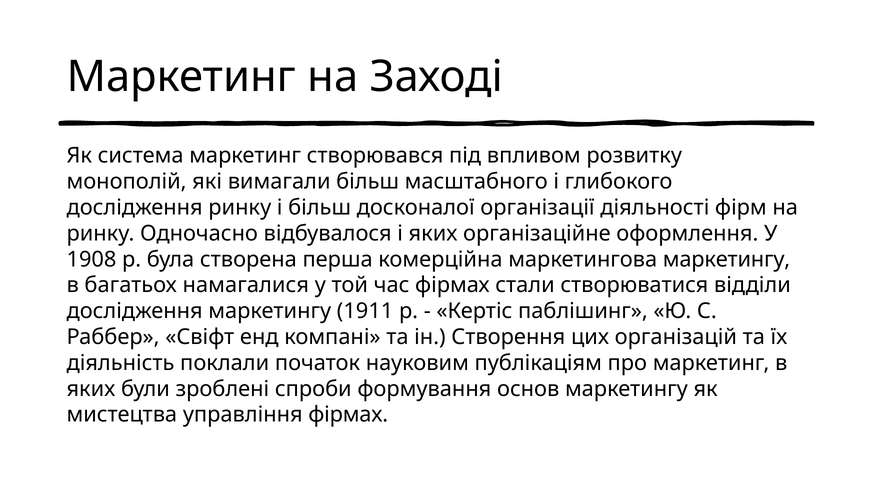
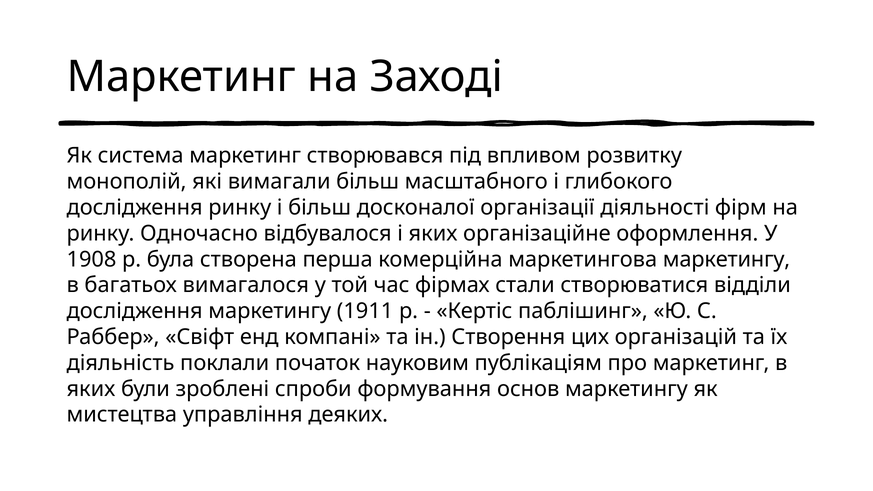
намагалися: намагалися -> вимагалося
управління фірмах: фірмах -> деяких
